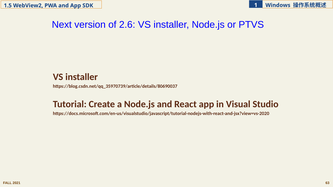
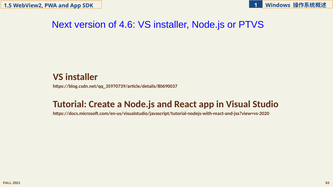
2.6: 2.6 -> 4.6
